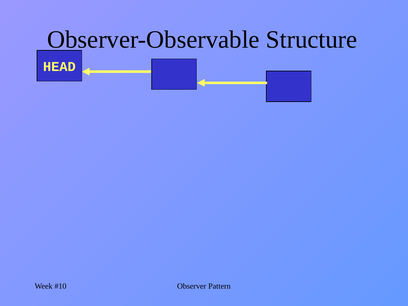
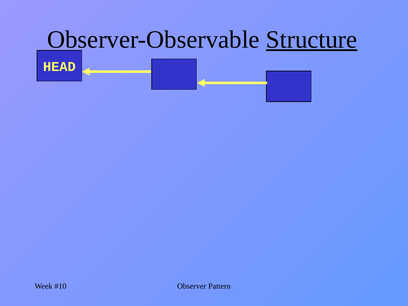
Structure underline: none -> present
